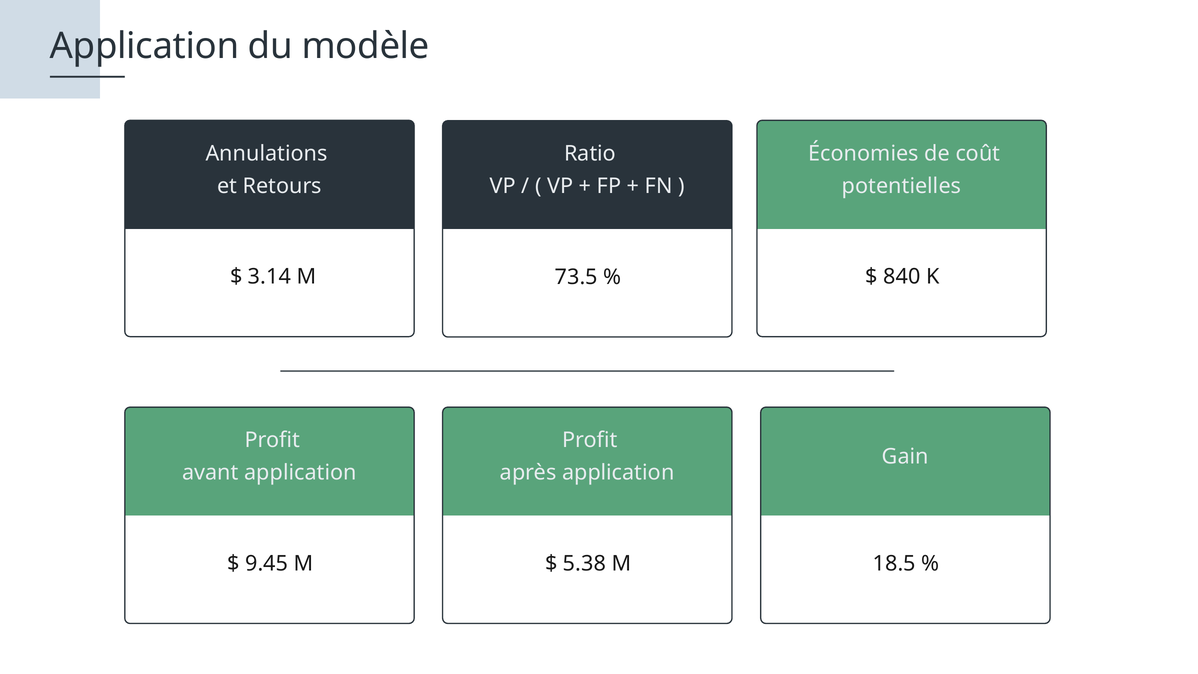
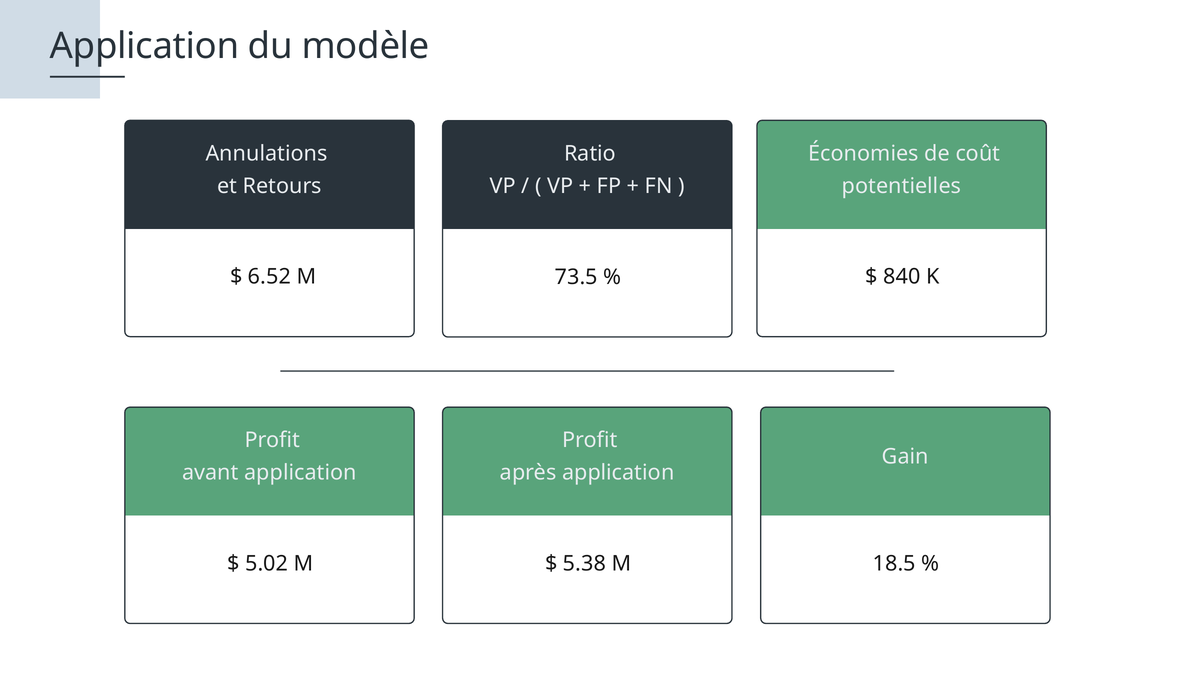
3.14: 3.14 -> 6.52
9.45: 9.45 -> 5.02
